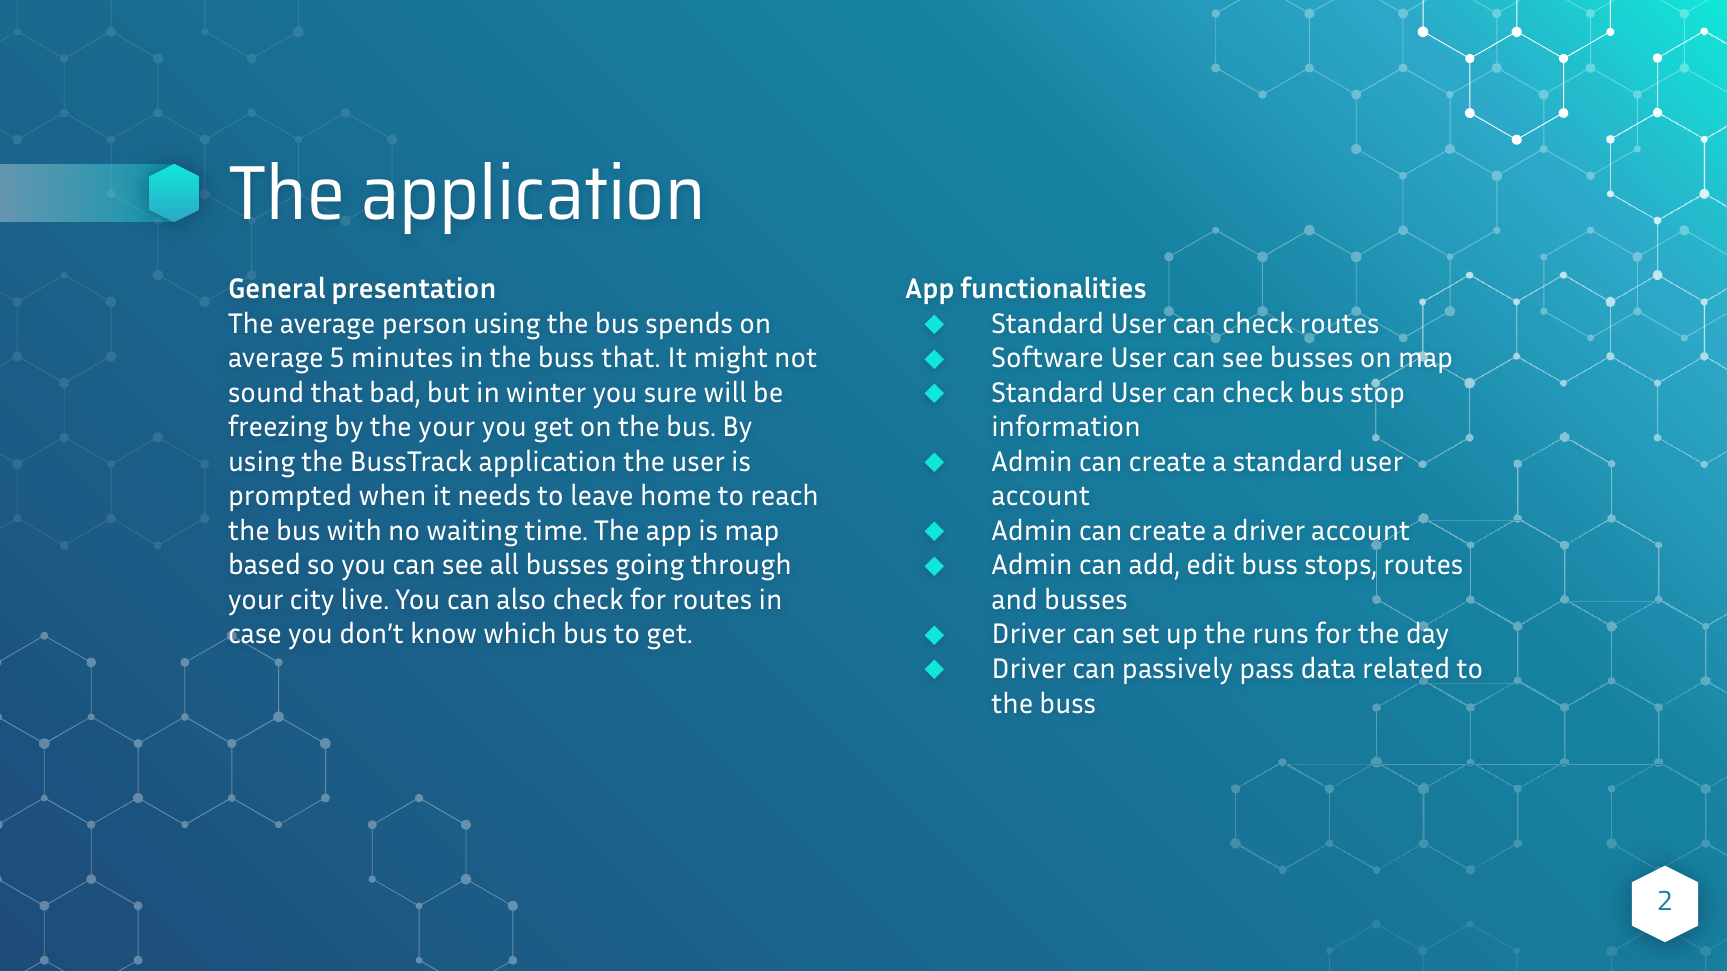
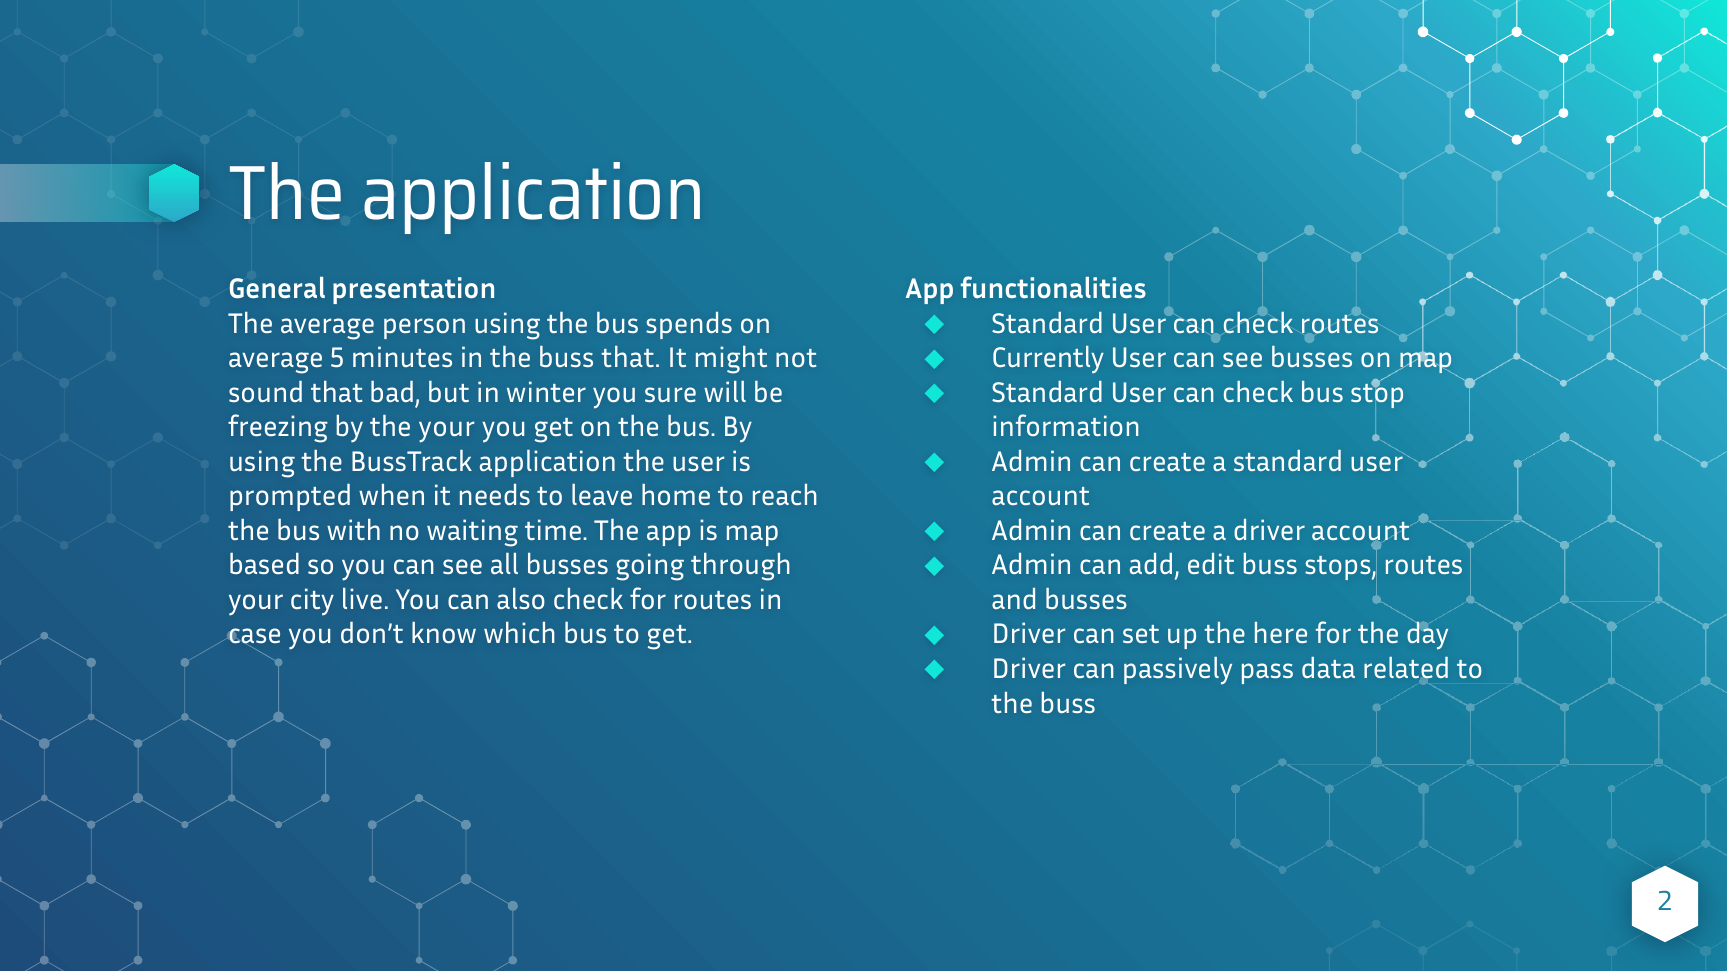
Software: Software -> Currently
runs: runs -> here
